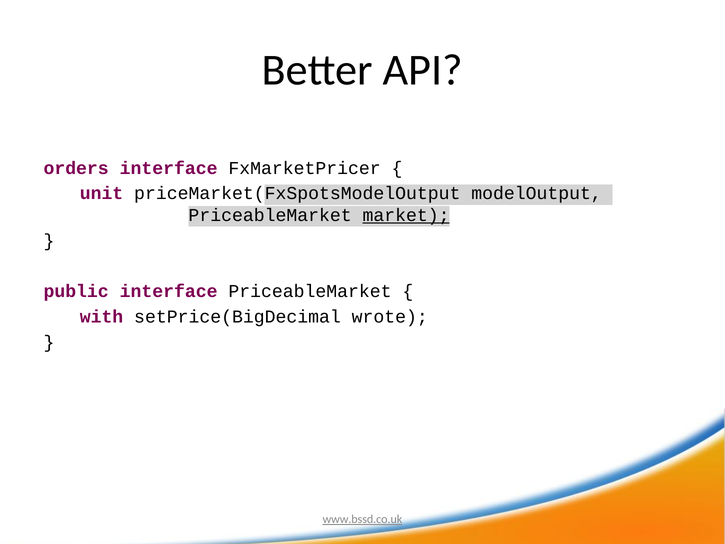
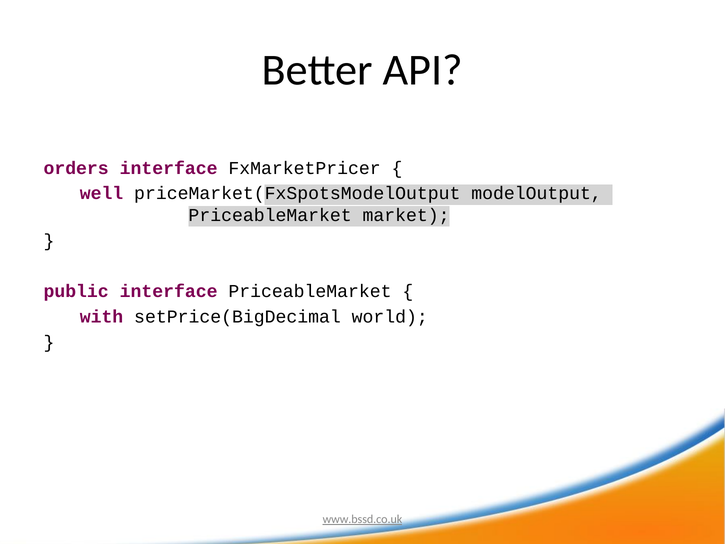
unit: unit -> well
market underline: present -> none
wrote: wrote -> world
